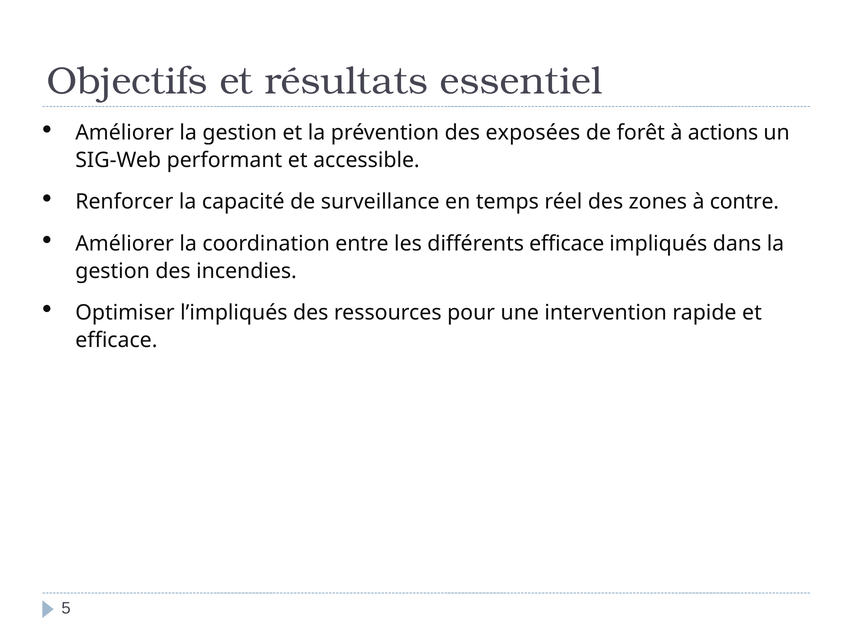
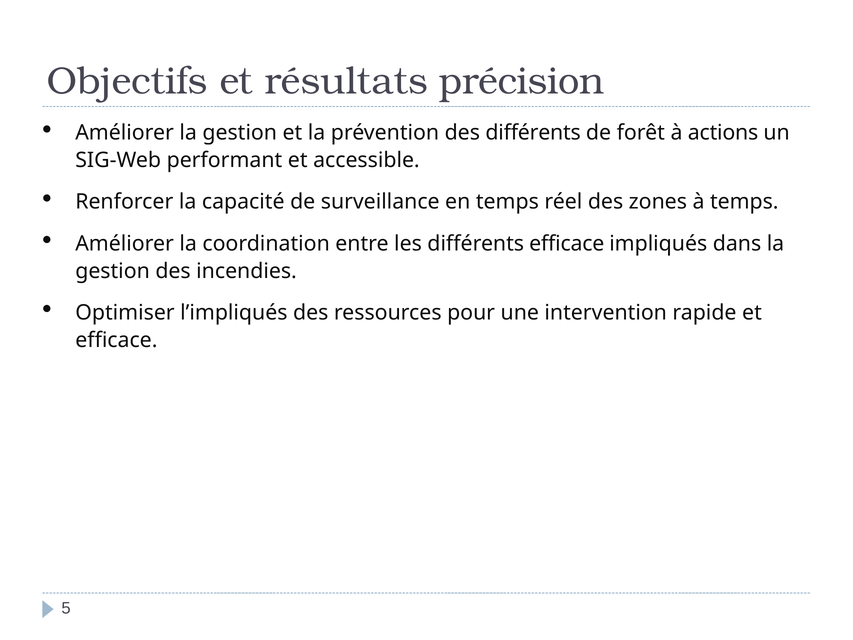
essentiel: essentiel -> précision
des exposées: exposées -> différents
à contre: contre -> temps
